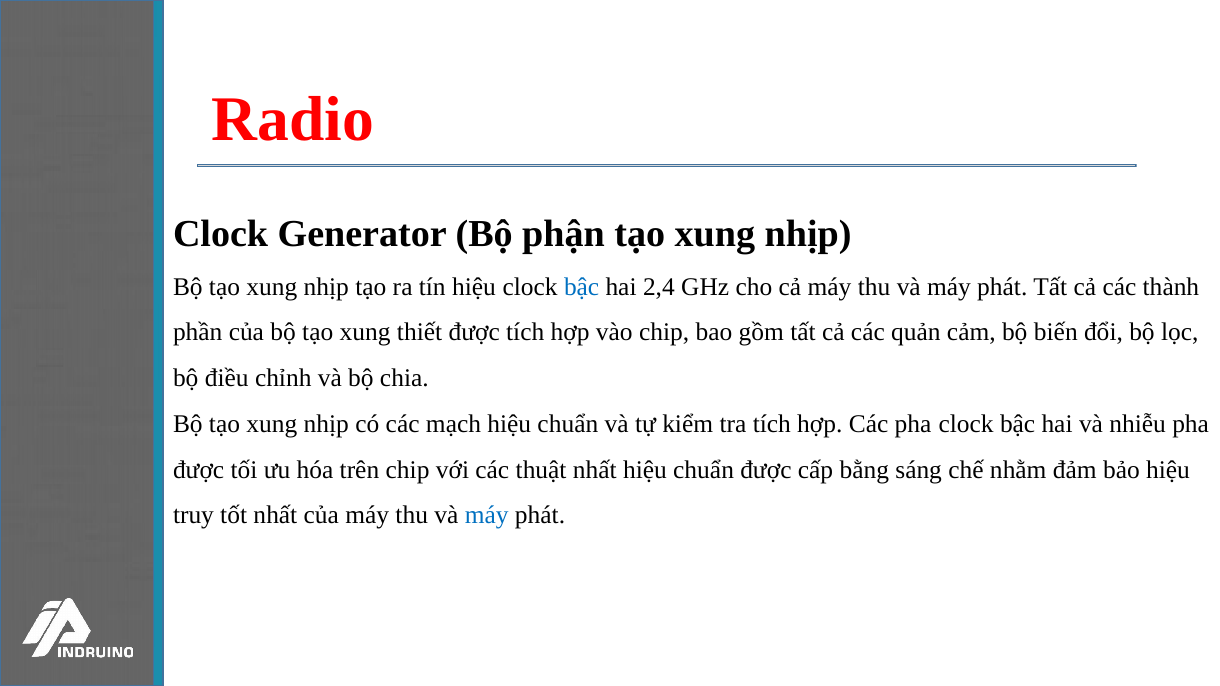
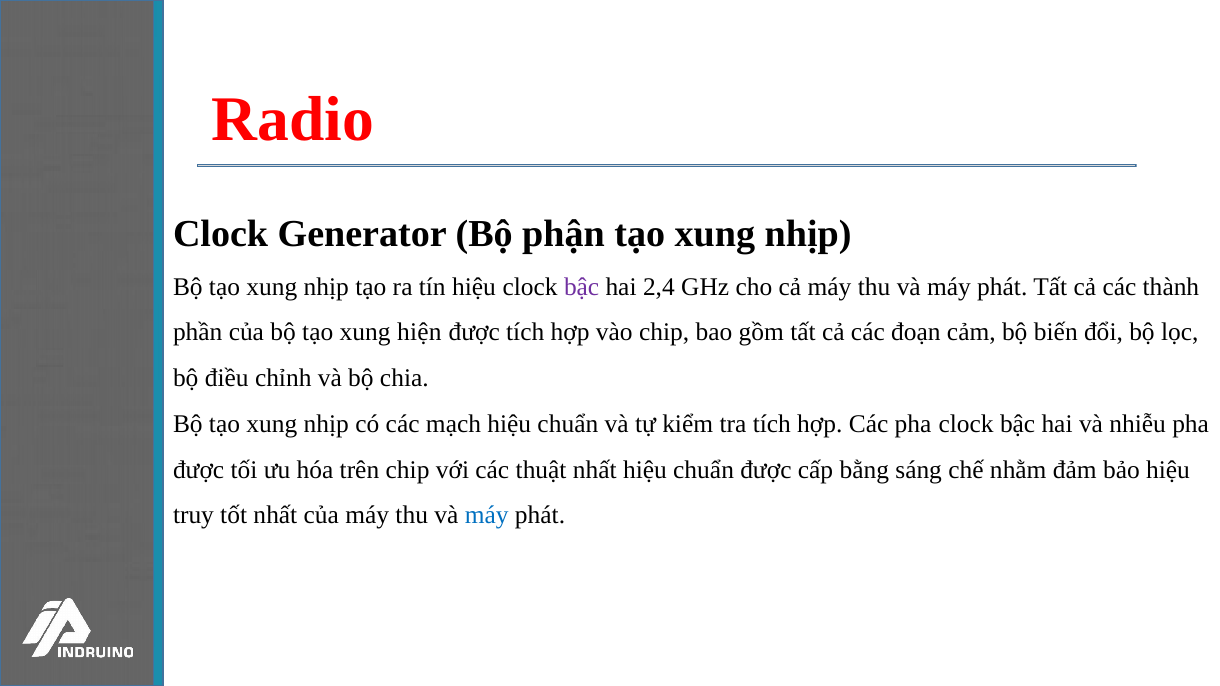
bậc at (582, 287) colour: blue -> purple
thiết: thiết -> hiện
quản: quản -> đoạn
